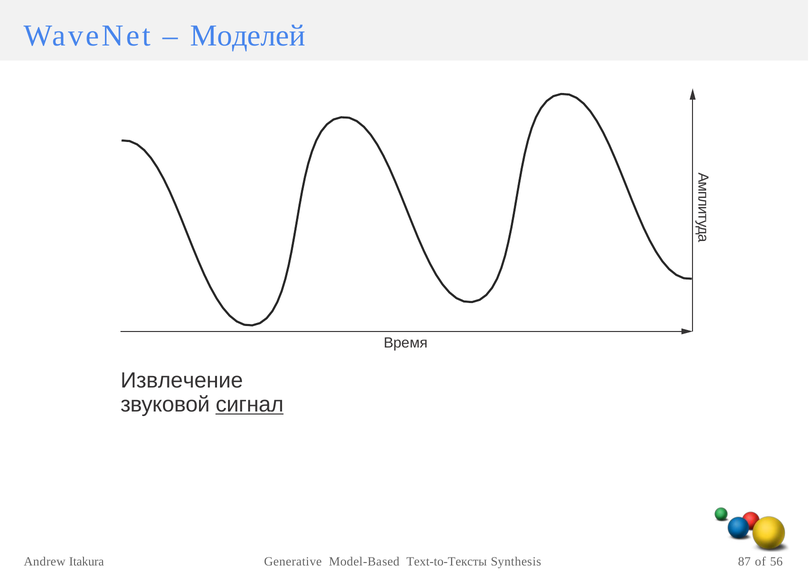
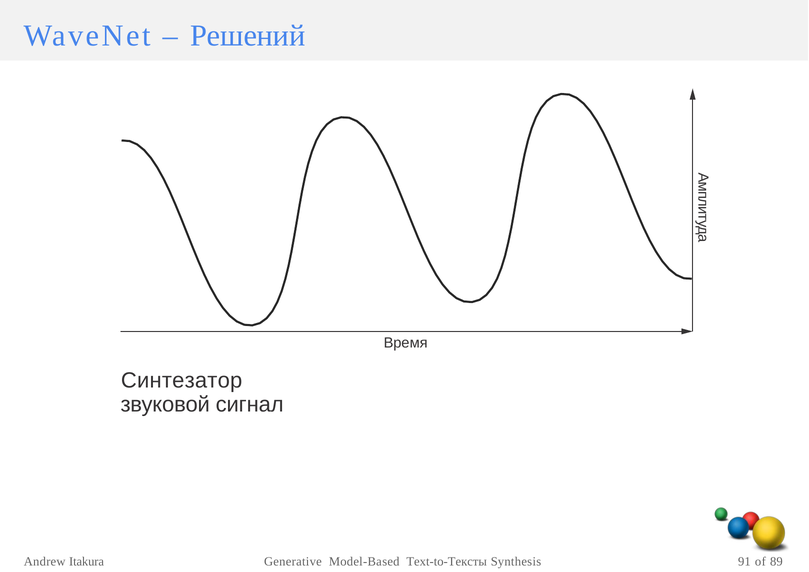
Моделей: Моделей -> Решений
Извлечение: Извлечение -> Синтезатор
сигнал underline: present -> none
87: 87 -> 91
56: 56 -> 89
